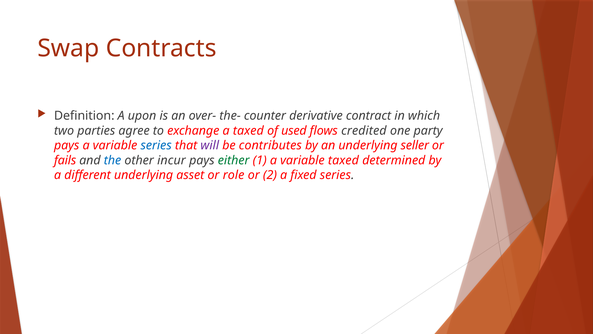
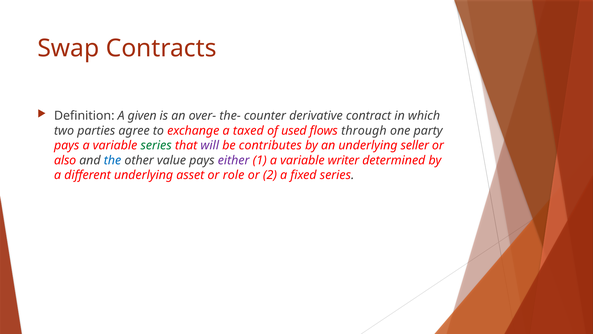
upon: upon -> given
credited: credited -> through
series at (156, 145) colour: blue -> green
fails: fails -> also
incur: incur -> value
either colour: green -> purple
variable taxed: taxed -> writer
